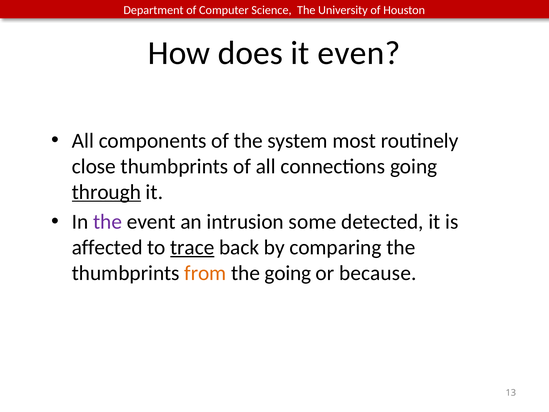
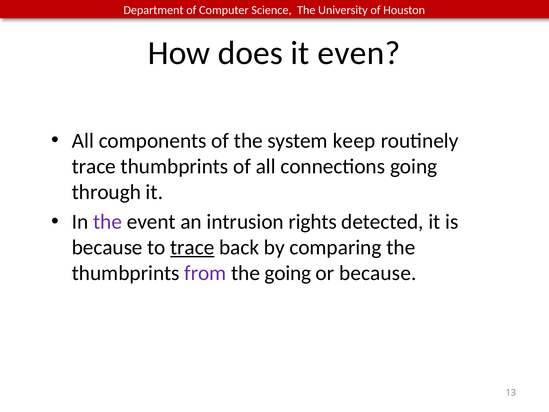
most: most -> keep
close at (94, 166): close -> trace
through underline: present -> none
some: some -> rights
affected at (107, 247): affected -> because
from colour: orange -> purple
